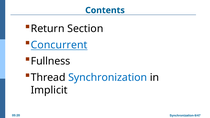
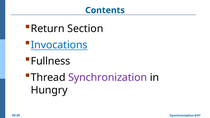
Concurrent: Concurrent -> Invocations
Synchronization colour: blue -> purple
Implicit: Implicit -> Hungry
